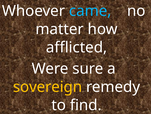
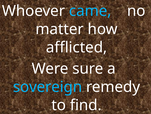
sovereign colour: yellow -> light blue
